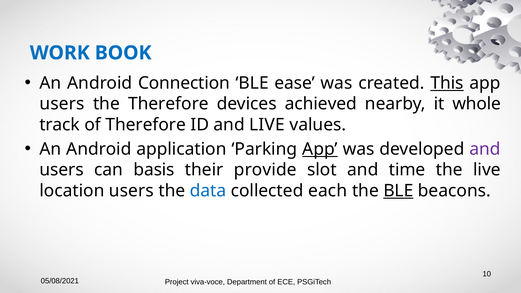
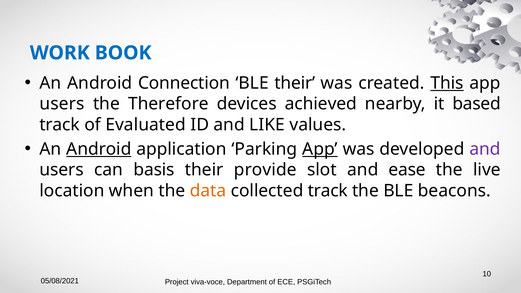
BLE ease: ease -> their
whole: whole -> based
of Therefore: Therefore -> Evaluated
and LIVE: LIVE -> LIKE
Android at (99, 149) underline: none -> present
time: time -> ease
location users: users -> when
data colour: blue -> orange
collected each: each -> track
BLE at (398, 191) underline: present -> none
